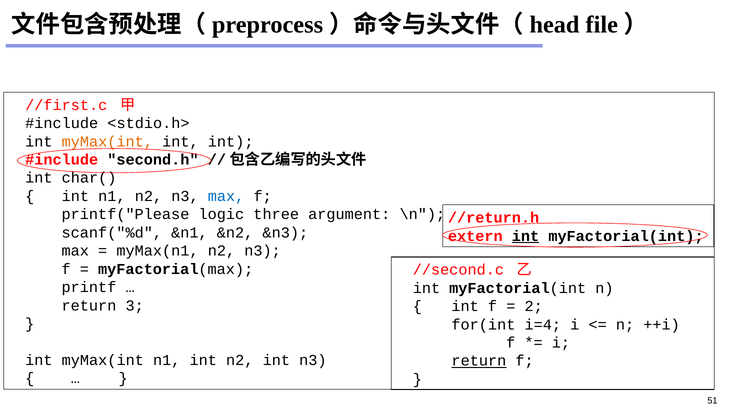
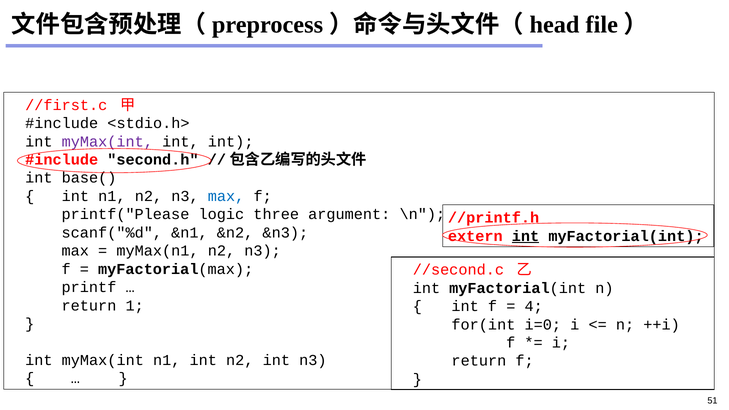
myMax(int at (107, 142) colour: orange -> purple
char(: char( -> base(
//return.h: //return.h -> //printf.h
3: 3 -> 1
2: 2 -> 4
i=4: i=4 -> i=0
return at (479, 361) underline: present -> none
